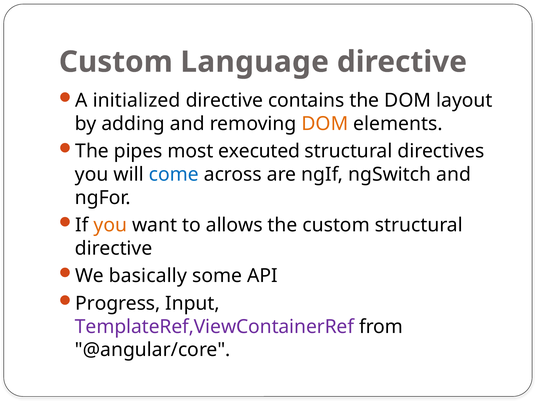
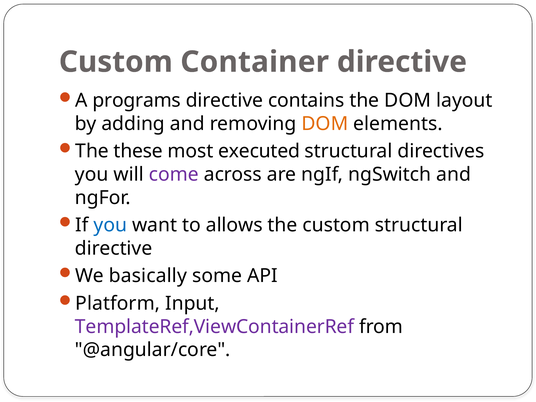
Language: Language -> Container
initialized: initialized -> programs
pipes: pipes -> these
come colour: blue -> purple
you at (110, 225) colour: orange -> blue
Progress: Progress -> Platform
